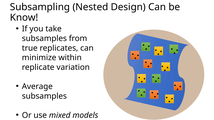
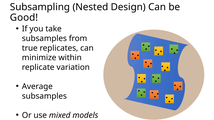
Know: Know -> Good
